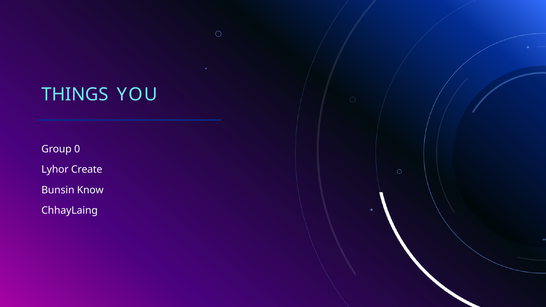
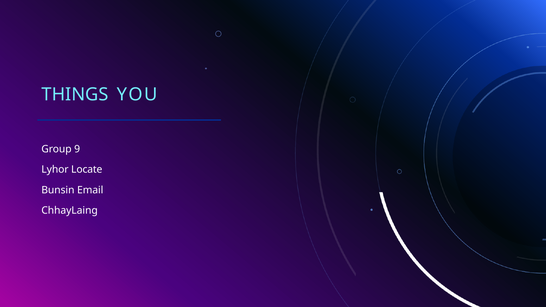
0: 0 -> 9
Create: Create -> Locate
Know: Know -> Email
